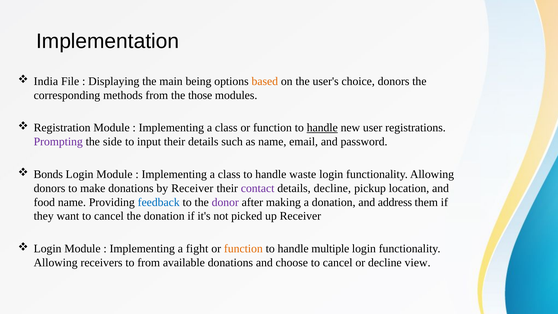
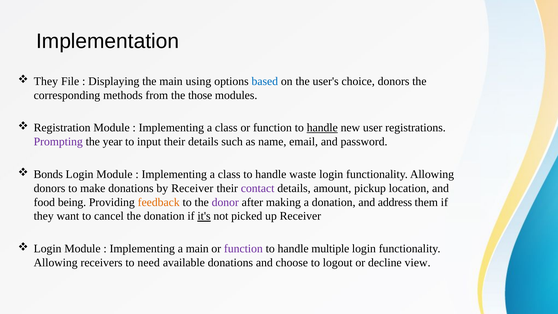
India at (46, 81): India -> They
being: being -> using
based colour: orange -> blue
side: side -> year
details decline: decline -> amount
food name: name -> being
feedback colour: blue -> orange
it's underline: none -> present
a fight: fight -> main
function at (243, 249) colour: orange -> purple
to from: from -> need
choose to cancel: cancel -> logout
